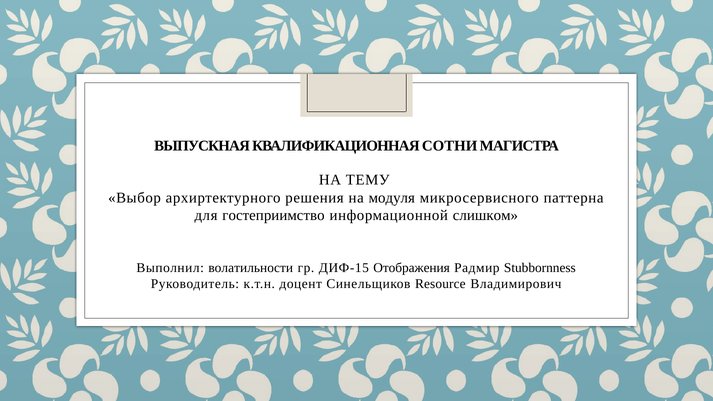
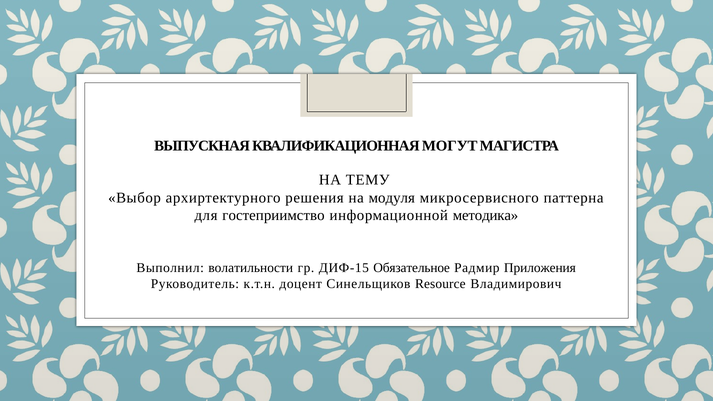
СОТНИ: СОТНИ -> МОГУТ
слишком: слишком -> методика
Отображения: Отображения -> Обязательное
Stubbornness: Stubbornness -> Приложения
